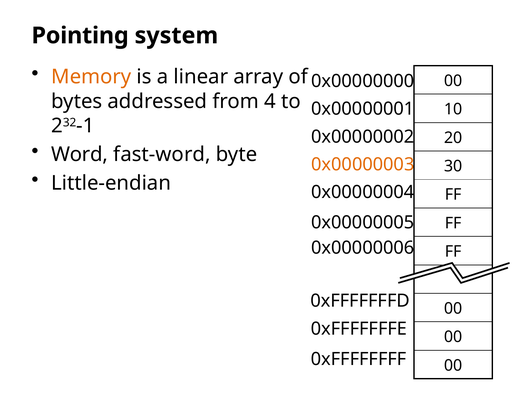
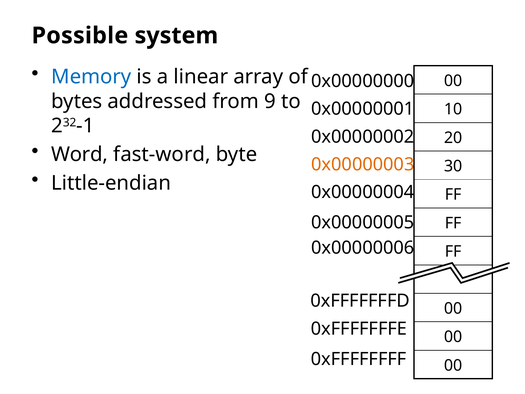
Pointing: Pointing -> Possible
Memory colour: orange -> blue
4: 4 -> 9
